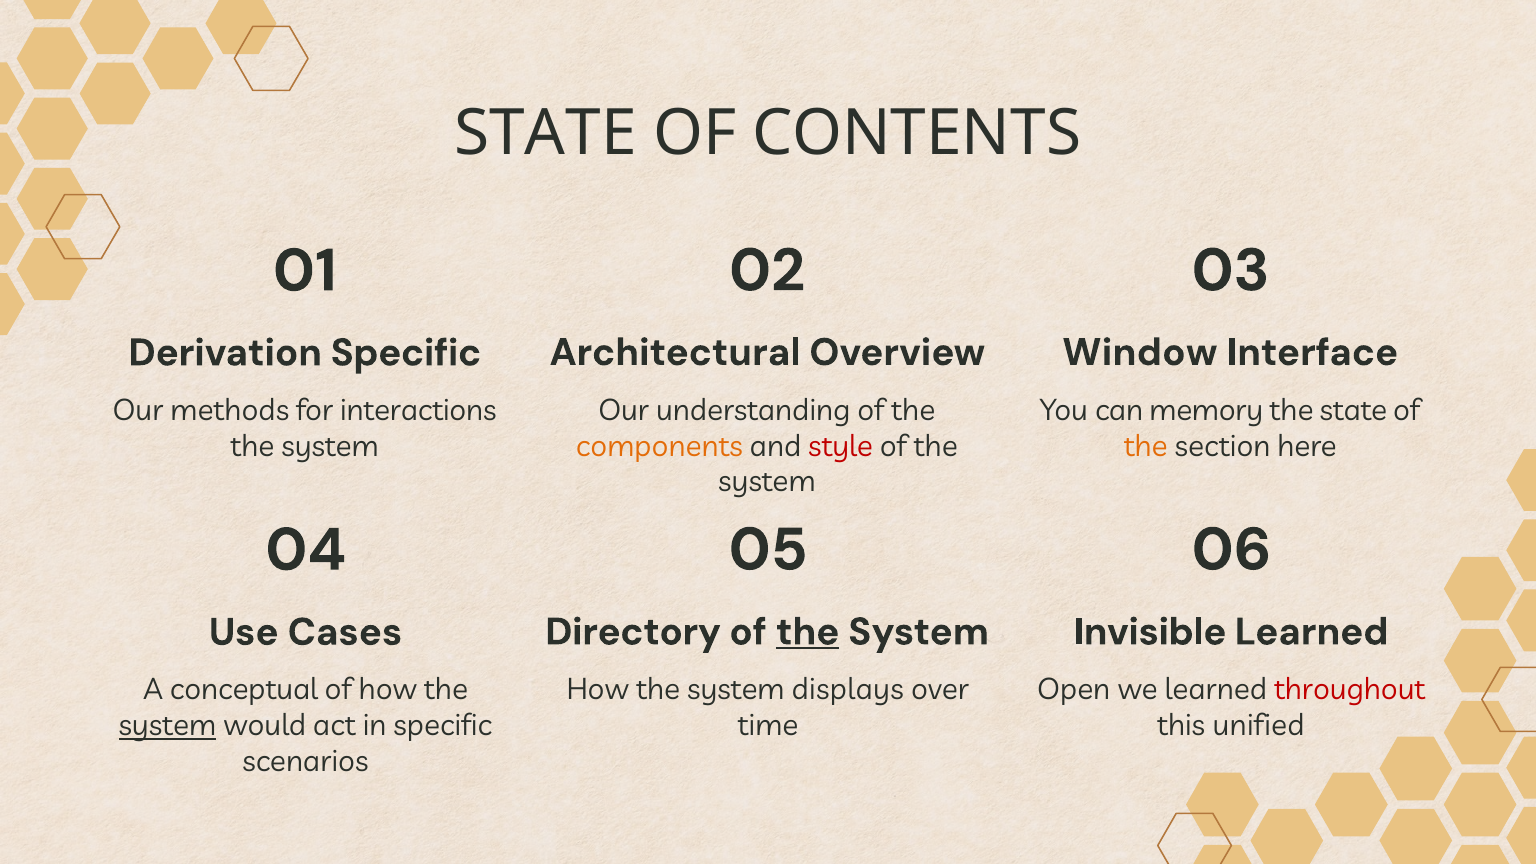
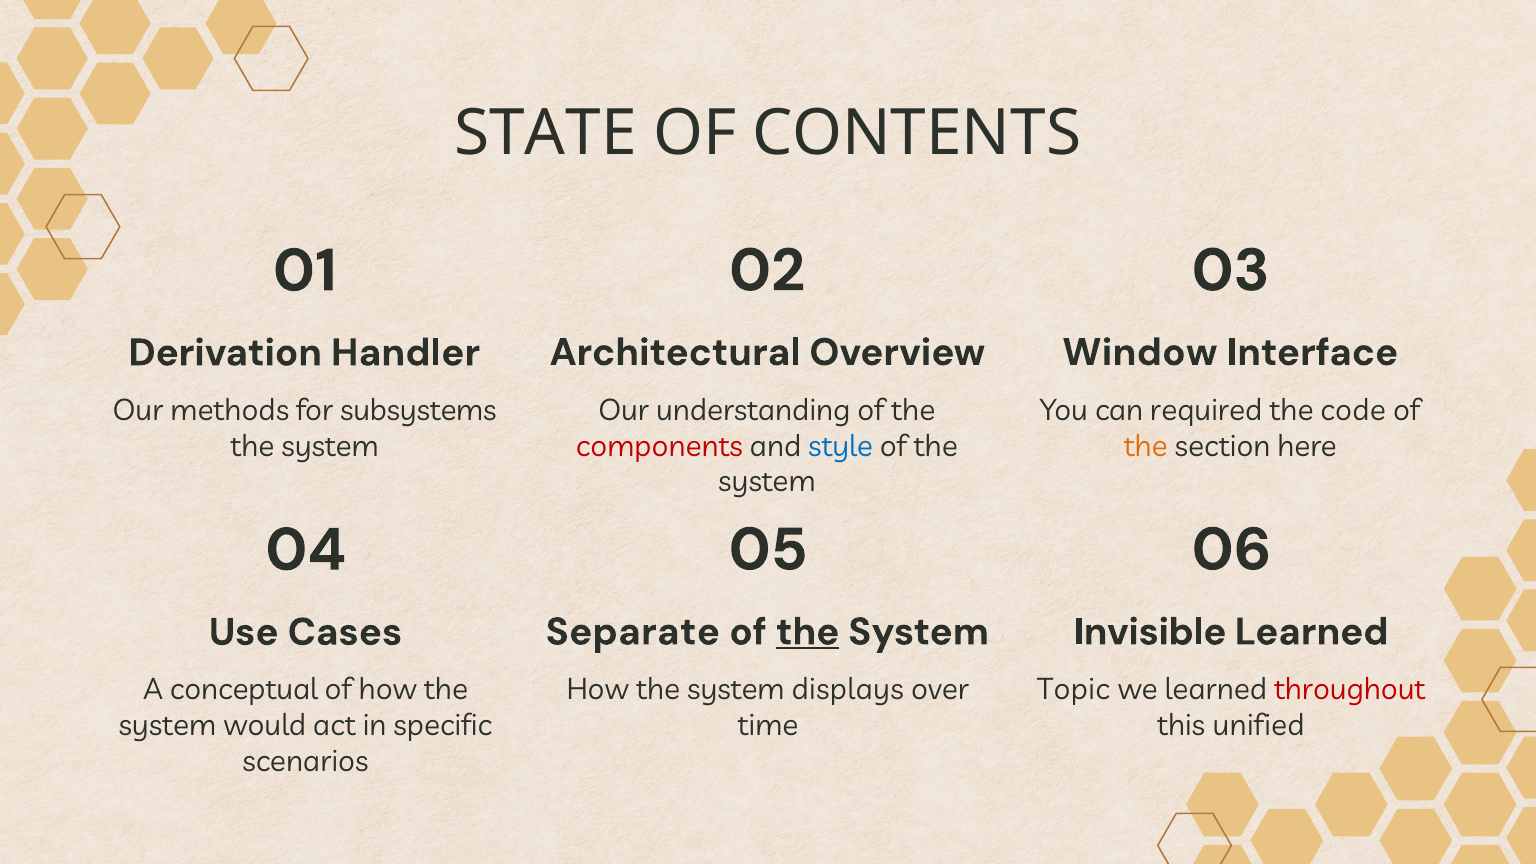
Derivation Specific: Specific -> Handler
memory: memory -> required
the state: state -> code
interactions: interactions -> subsystems
components colour: orange -> red
style colour: red -> blue
Directory: Directory -> Separate
Open: Open -> Topic
system at (167, 726) underline: present -> none
